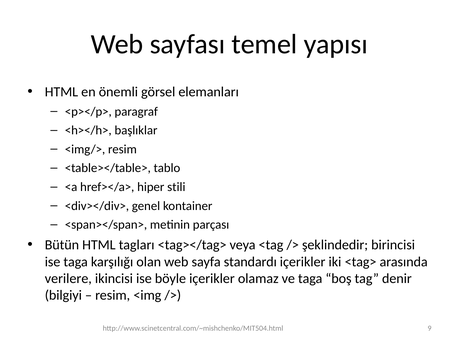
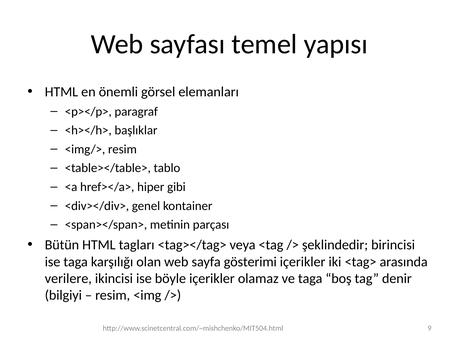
stili: stili -> gibi
standardı: standardı -> gösterimi
